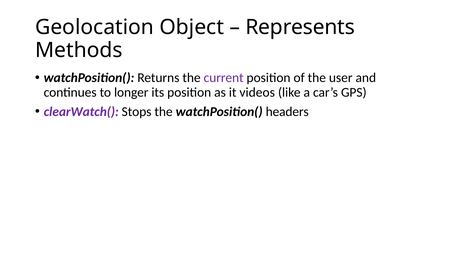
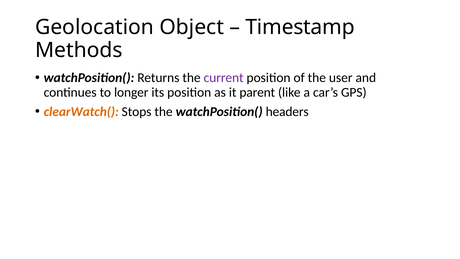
Represents: Represents -> Timestamp
videos: videos -> parent
clearWatch( colour: purple -> orange
